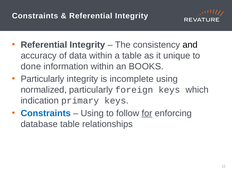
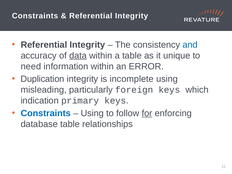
and colour: black -> blue
data underline: none -> present
done: done -> need
BOOKS: BOOKS -> ERROR
Particularly at (42, 79): Particularly -> Duplication
normalized: normalized -> misleading
